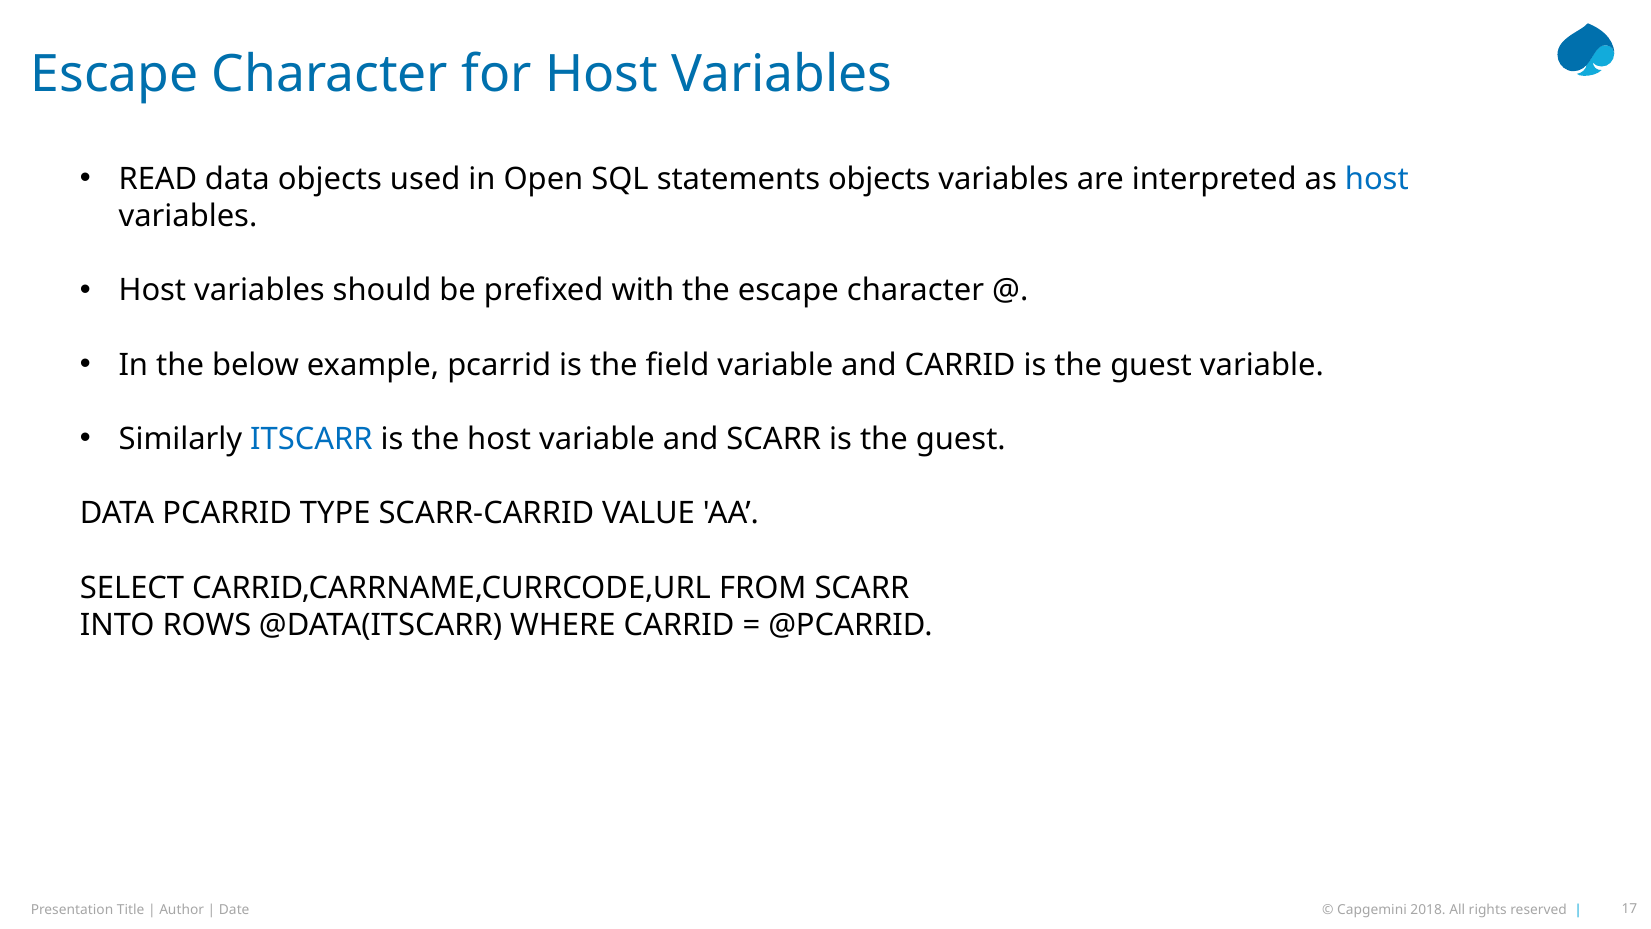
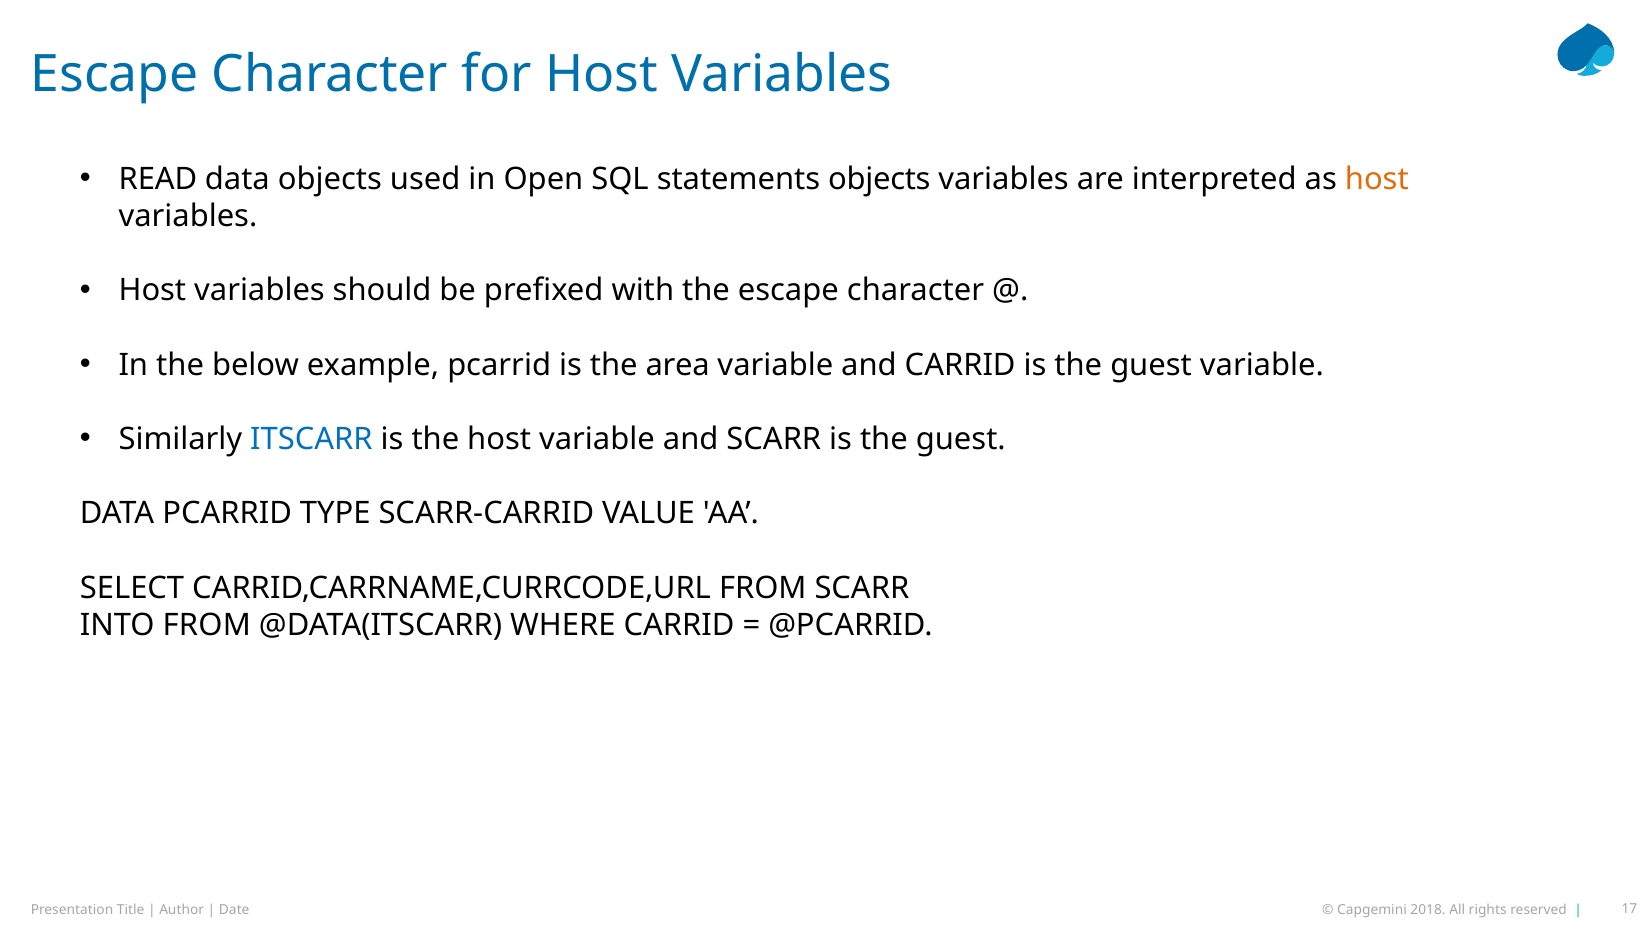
host at (1377, 179) colour: blue -> orange
field: field -> area
INTO ROWS: ROWS -> FROM
